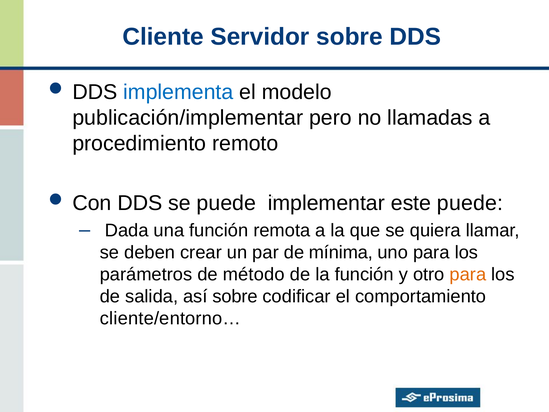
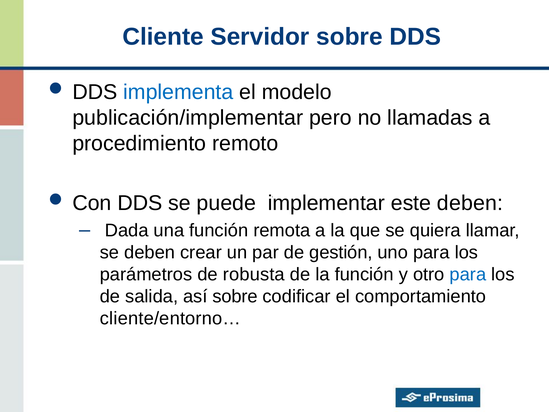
este puede: puede -> deben
mínima: mínima -> gestión
método: método -> robusta
para at (468, 274) colour: orange -> blue
